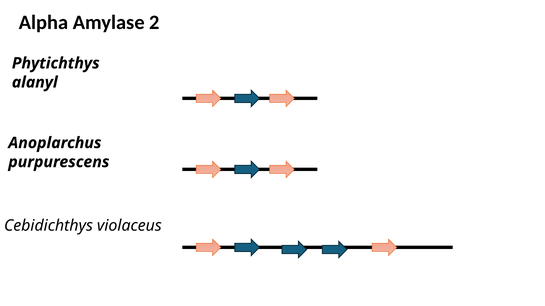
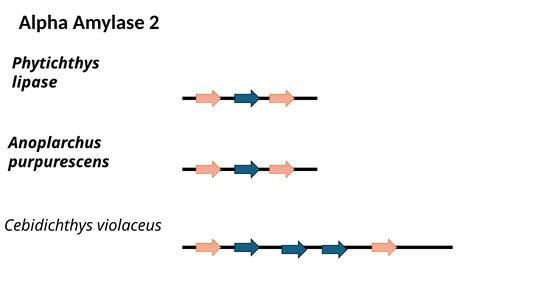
alanyl: alanyl -> lipase
